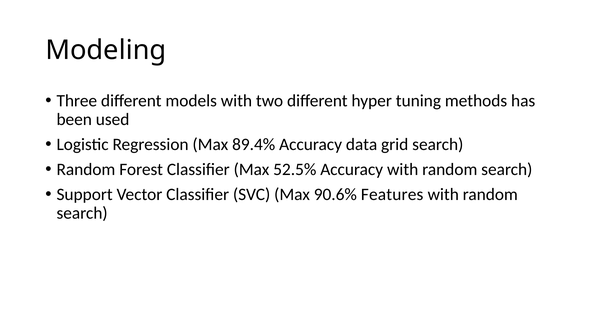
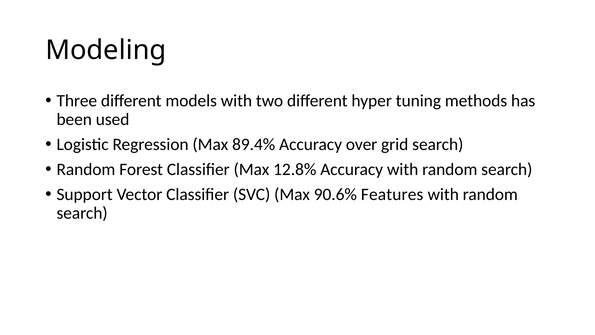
data: data -> over
52.5%: 52.5% -> 12.8%
